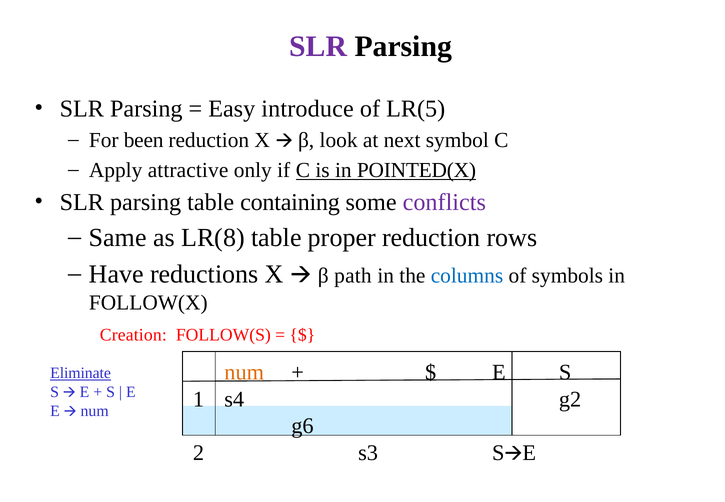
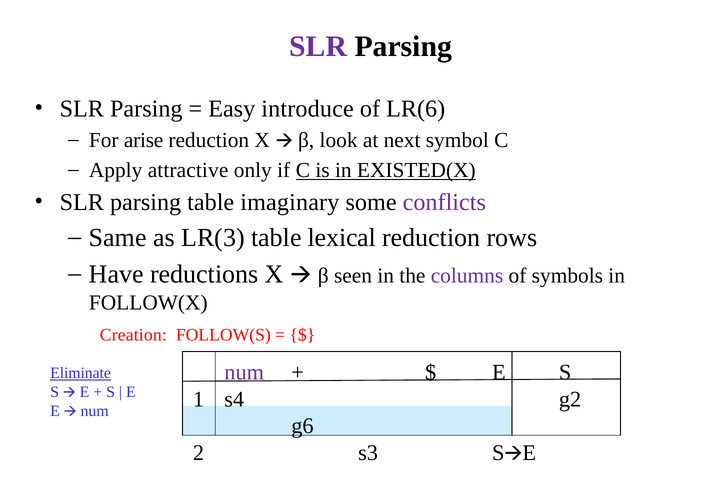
LR(5: LR(5 -> LR(6
been: been -> arise
POINTED(X: POINTED(X -> EXISTED(X
containing: containing -> imaginary
LR(8: LR(8 -> LR(3
proper: proper -> lexical
path: path -> seen
columns colour: blue -> purple
num at (244, 372) colour: orange -> purple
